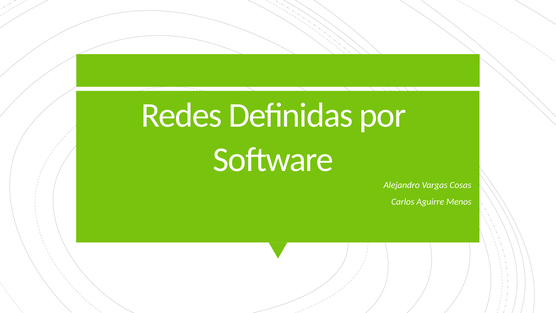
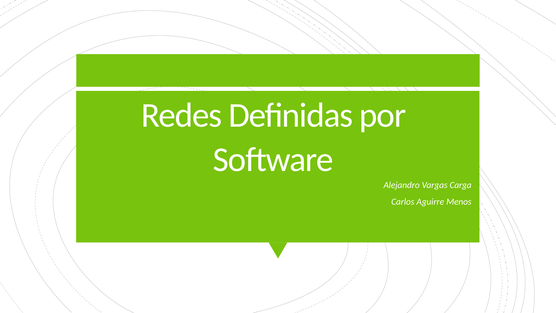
Cosas: Cosas -> Carga
